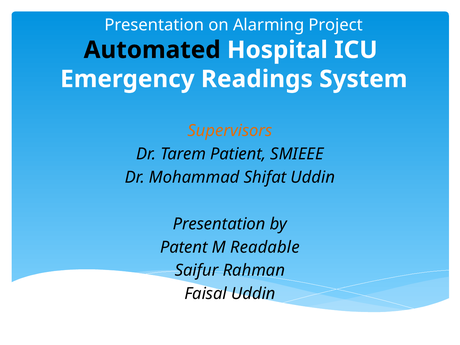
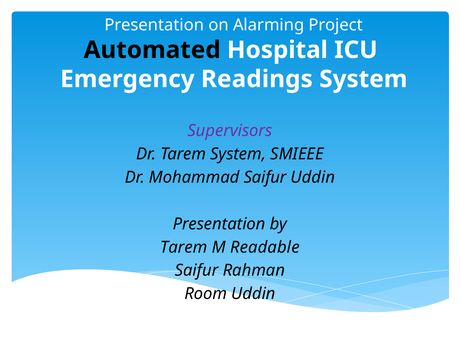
Supervisors colour: orange -> purple
Tarem Patient: Patient -> System
Mohammad Shifat: Shifat -> Saifur
Patent at (184, 247): Patent -> Tarem
Faisal: Faisal -> Room
